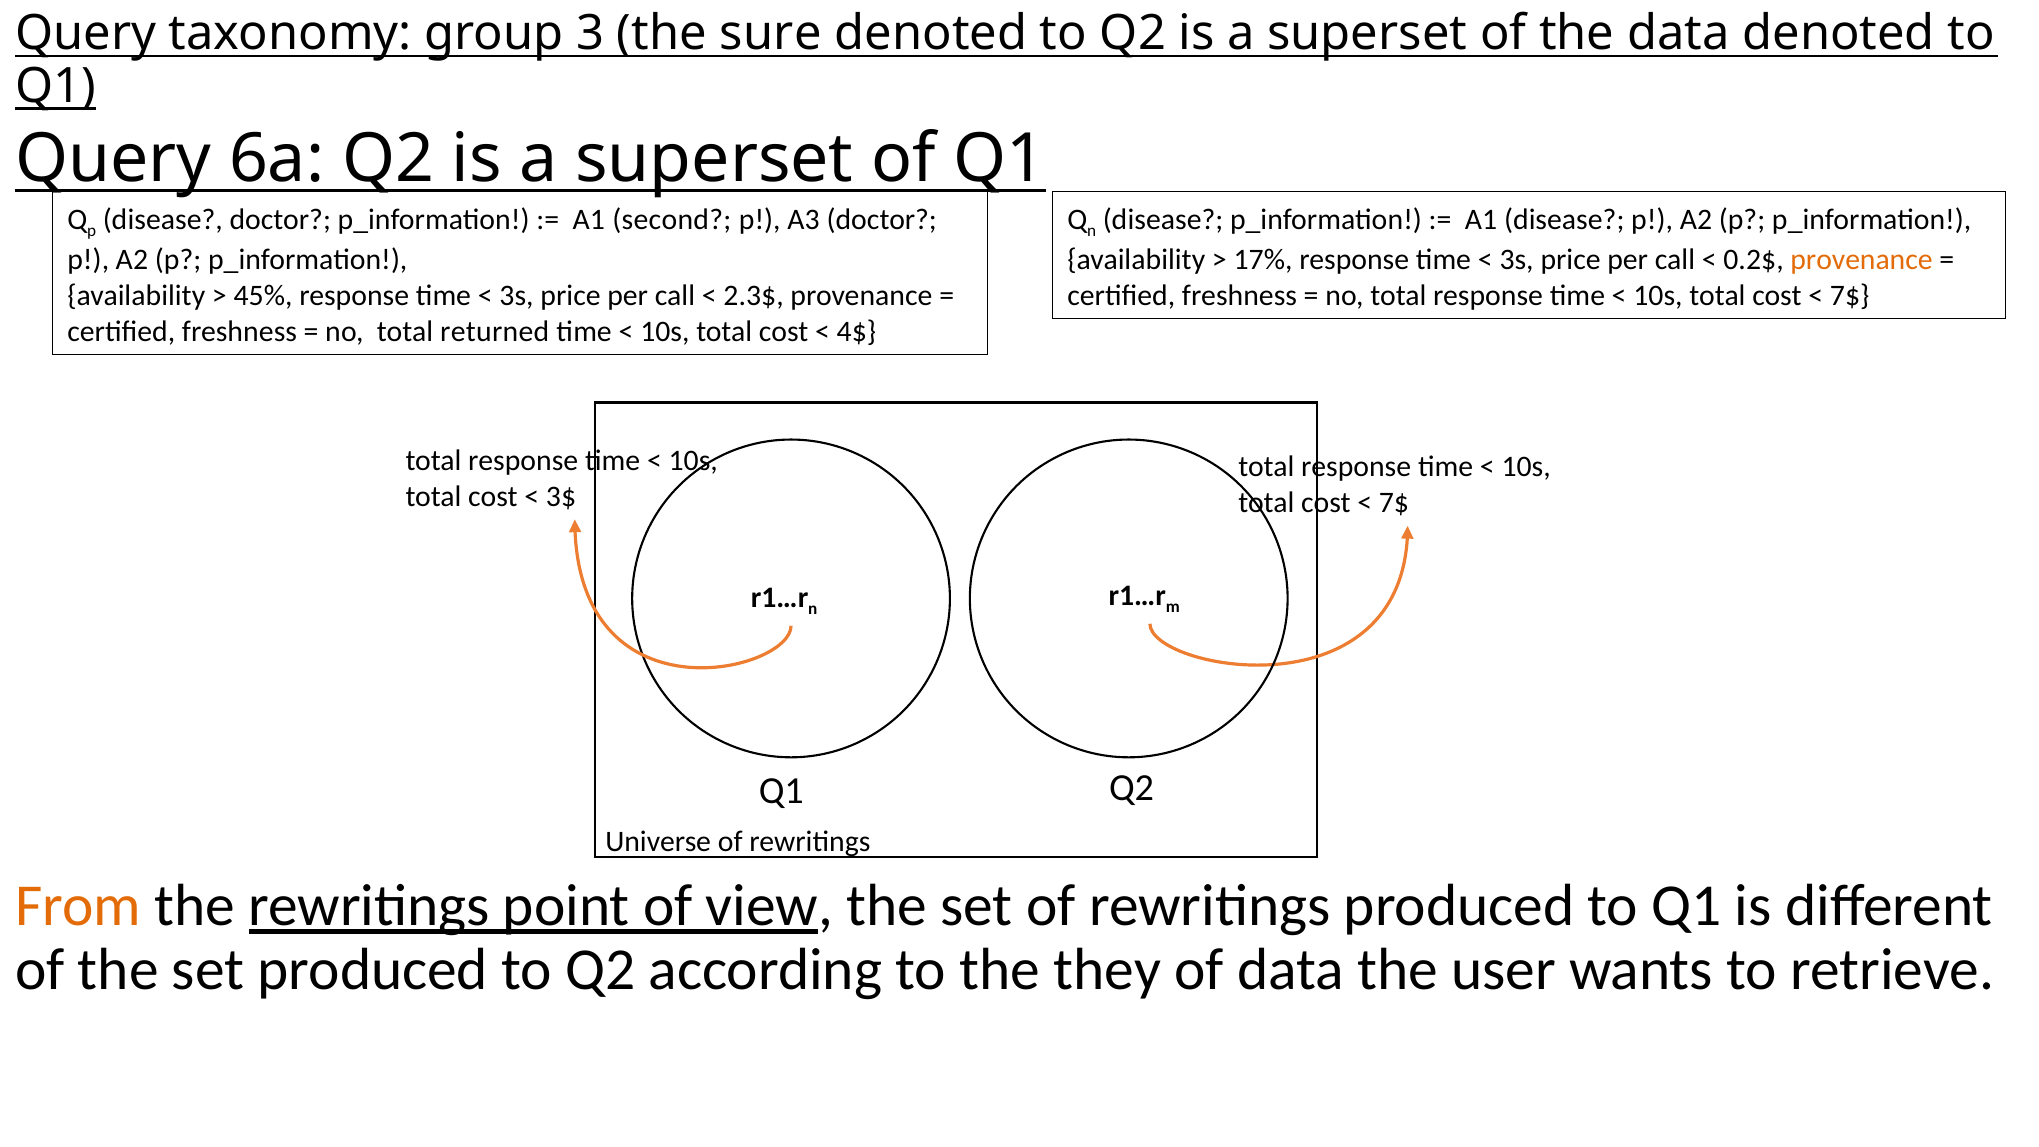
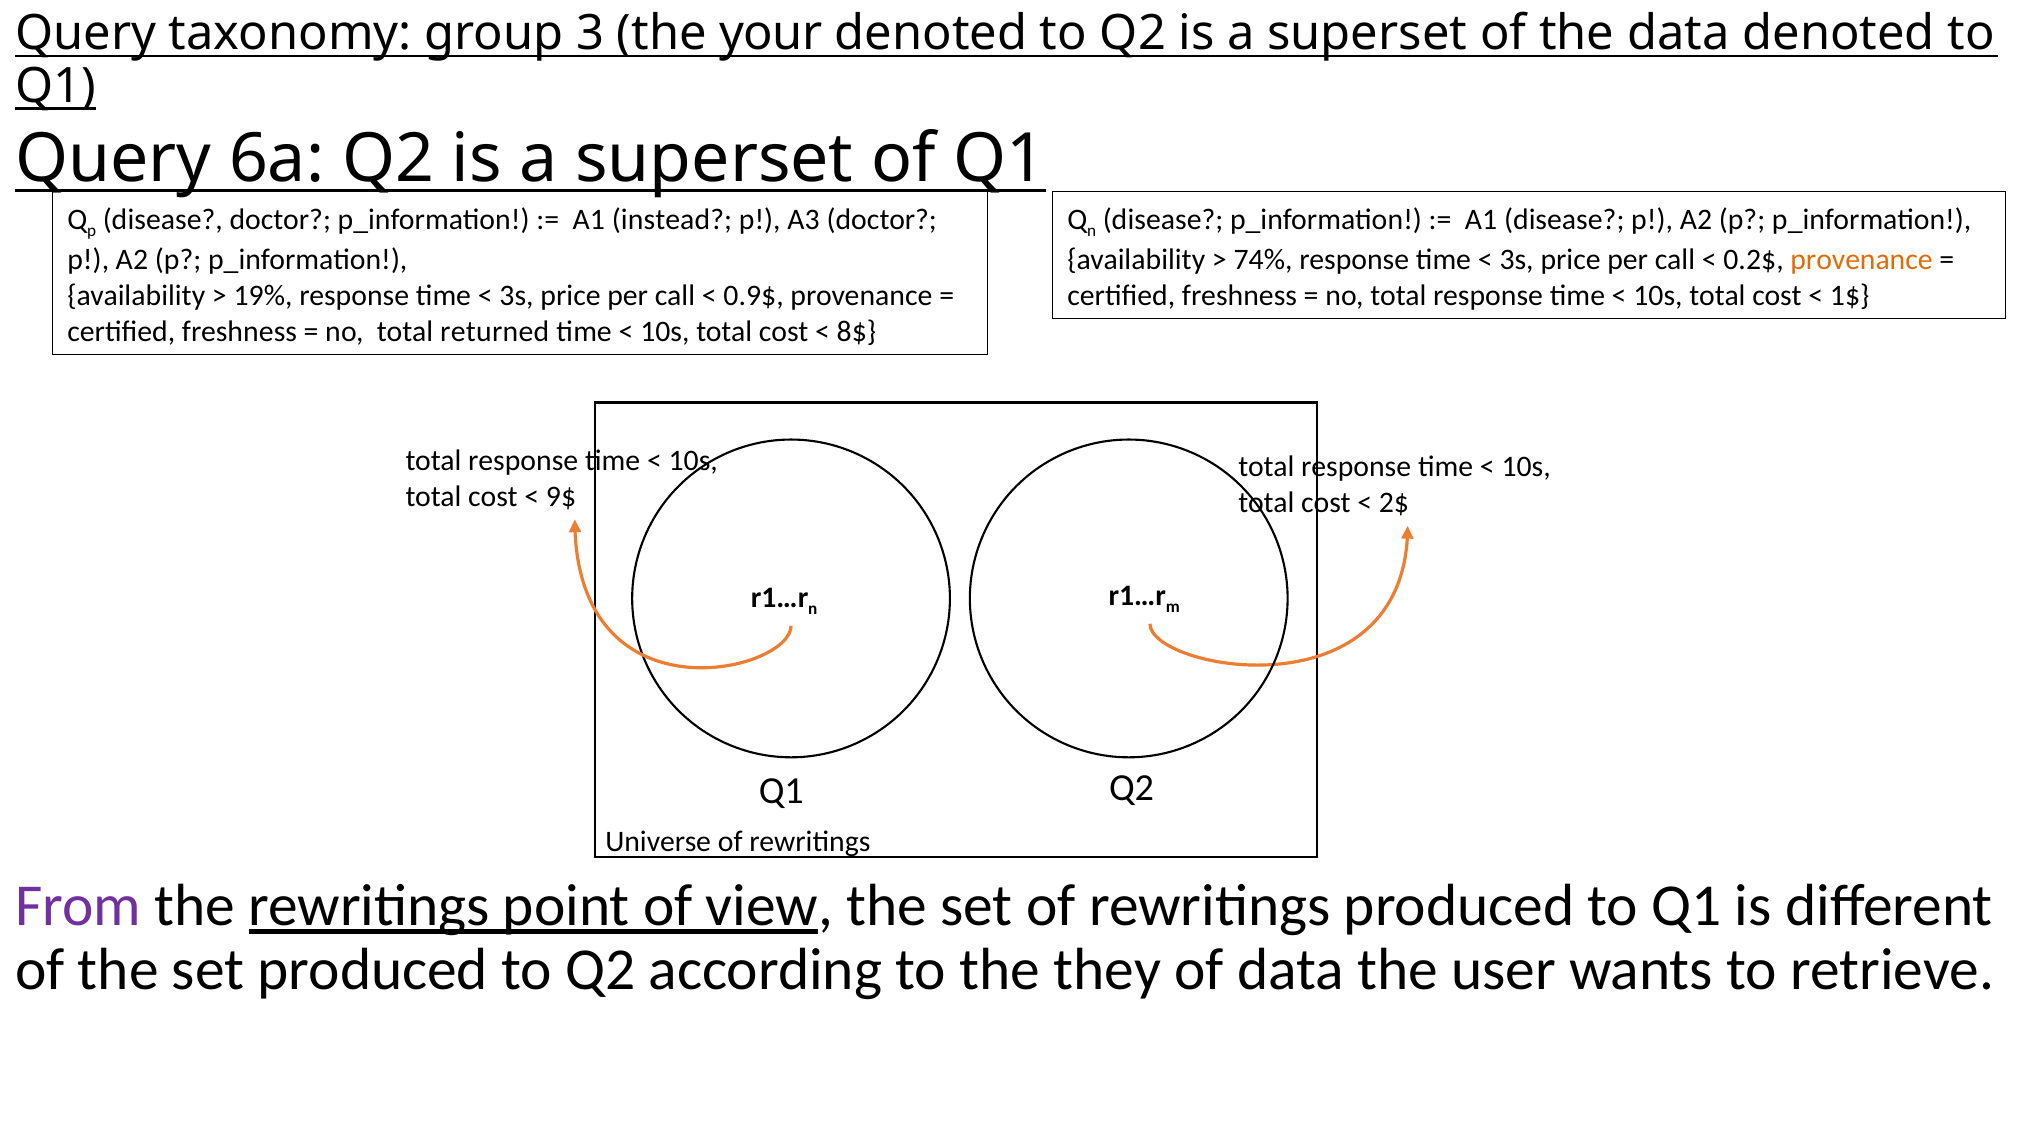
sure: sure -> your
second: second -> instead
17%: 17% -> 74%
45%: 45% -> 19%
2.3$: 2.3$ -> 0.9$
7$ at (1850, 296): 7$ -> 1$
4$: 4$ -> 8$
3$: 3$ -> 9$
7$ at (1394, 503): 7$ -> 2$
From colour: orange -> purple
